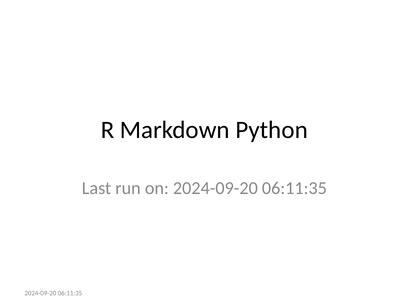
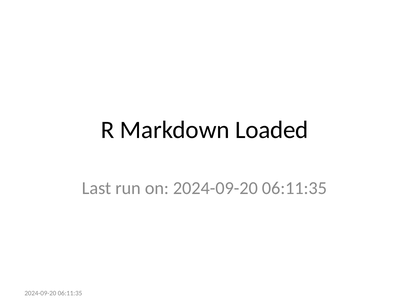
Python: Python -> Loaded
